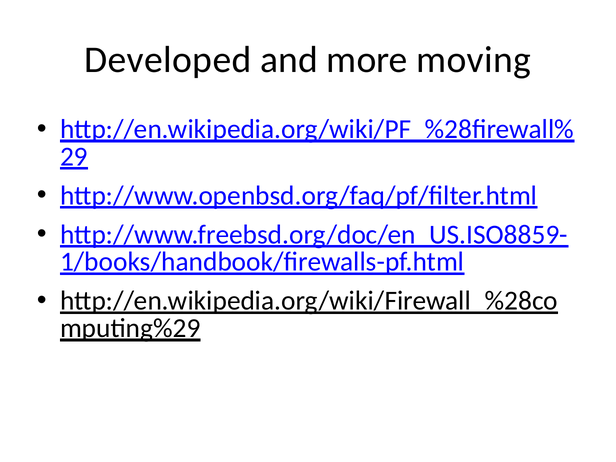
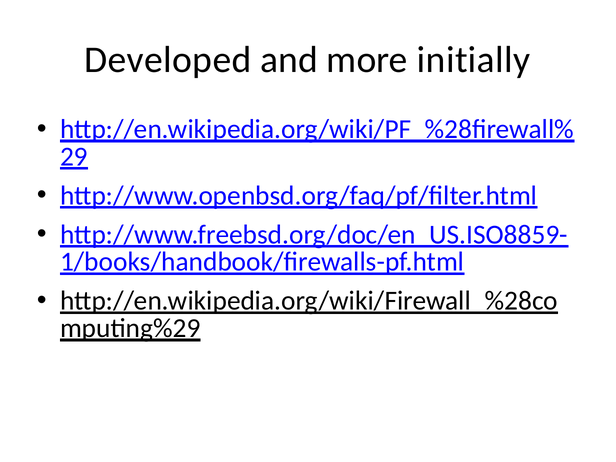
moving: moving -> initially
